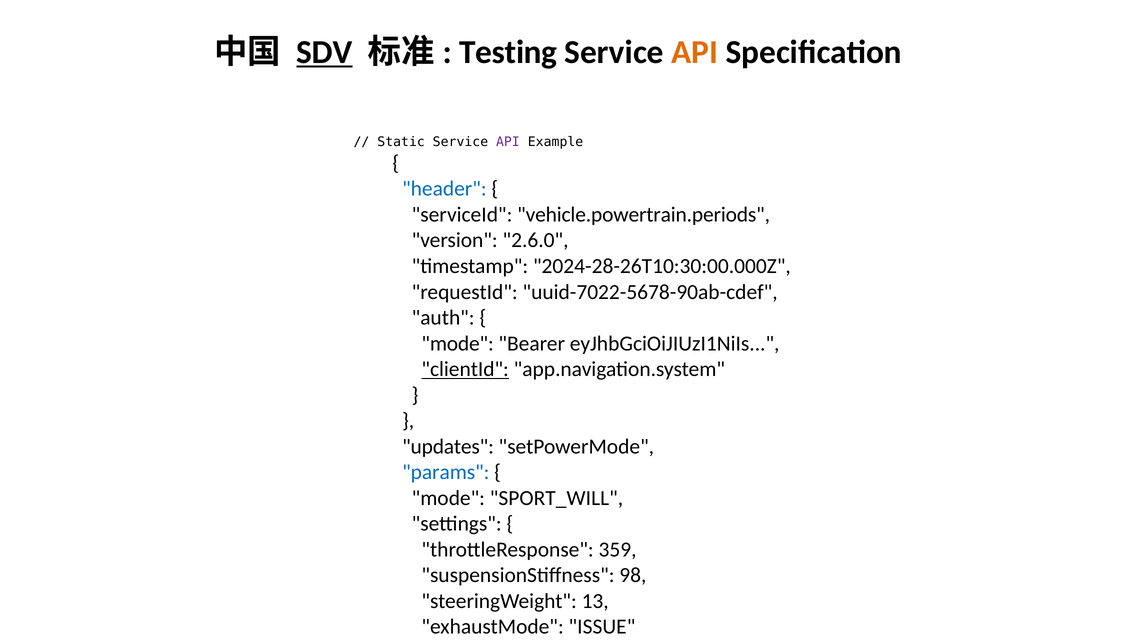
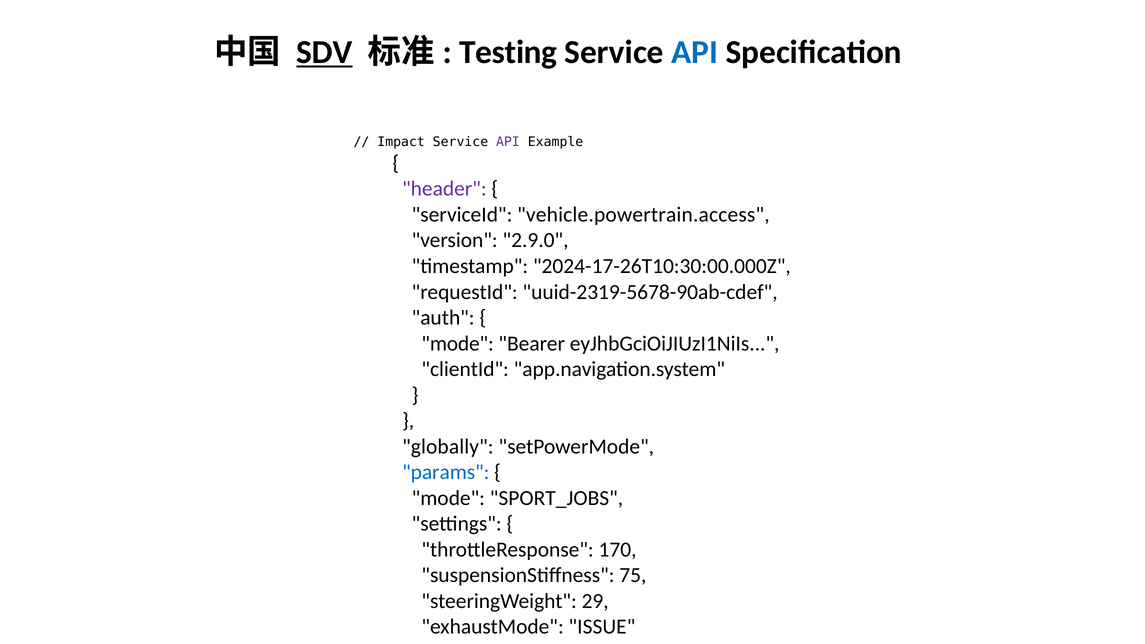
API at (695, 52) colour: orange -> blue
Static: Static -> Impact
header colour: blue -> purple
vehicle.powertrain.periods: vehicle.powertrain.periods -> vehicle.powertrain.access
2.6.0: 2.6.0 -> 2.9.0
2024-28-26T10:30:00.000Z: 2024-28-26T10:30:00.000Z -> 2024-17-26T10:30:00.000Z
uuid-7022-5678-90ab-cdef: uuid-7022-5678-90ab-cdef -> uuid-2319-5678-90ab-cdef
clientId underline: present -> none
updates: updates -> globally
SPORT_WILL: SPORT_WILL -> SPORT_JOBS
359: 359 -> 170
98: 98 -> 75
13: 13 -> 29
